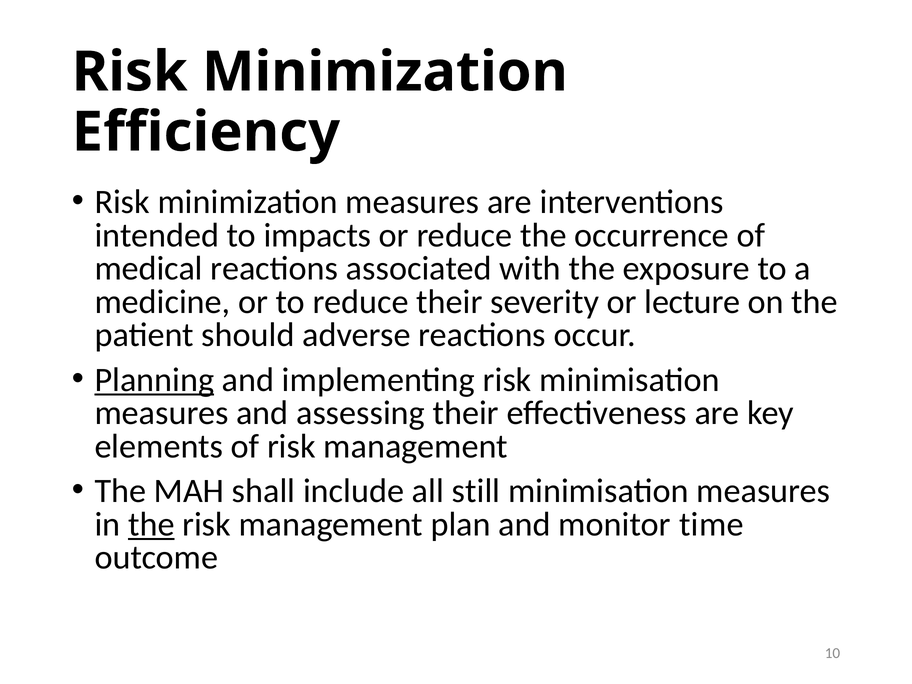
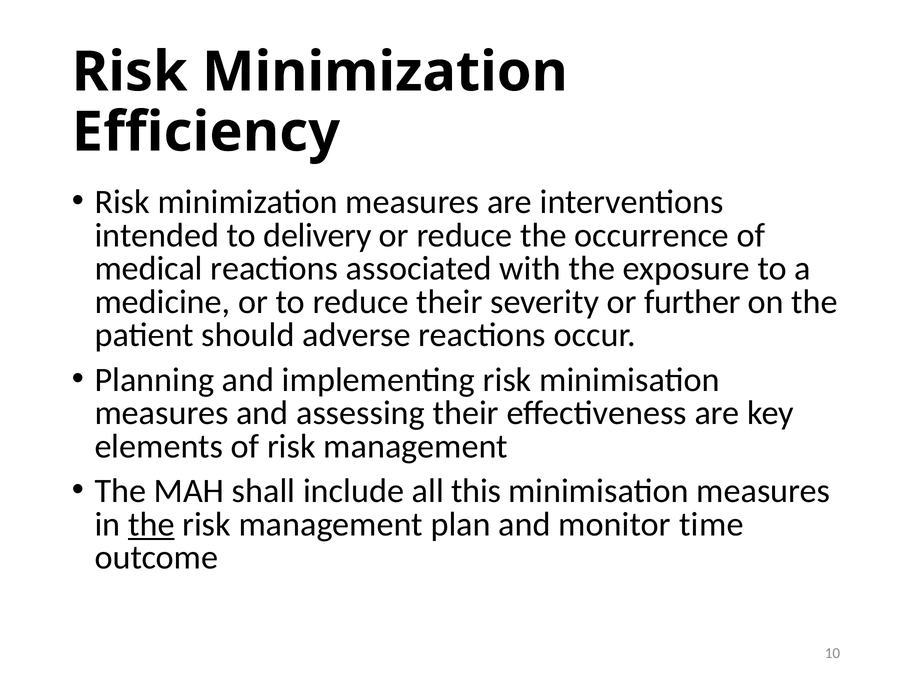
impacts: impacts -> delivery
lecture: lecture -> further
Planning underline: present -> none
still: still -> this
